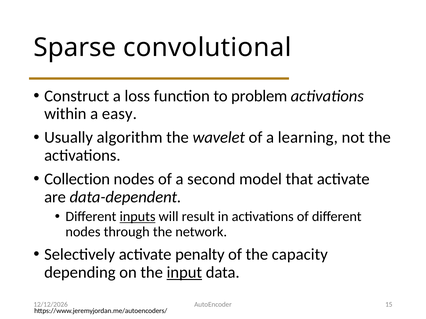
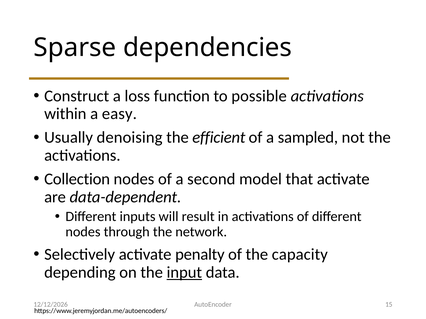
convolutional: convolutional -> dependencies
problem: problem -> possible
algorithm: algorithm -> denoising
wavelet: wavelet -> efficient
learning: learning -> sampled
inputs underline: present -> none
